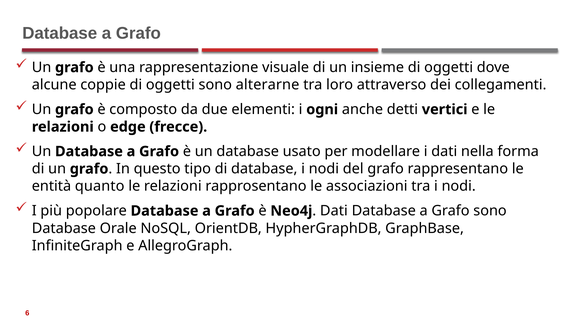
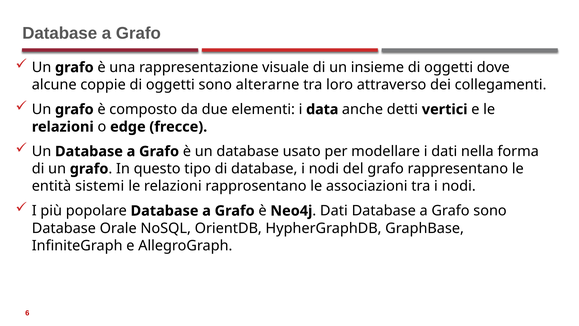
ogni: ogni -> data
quanto: quanto -> sistemi
